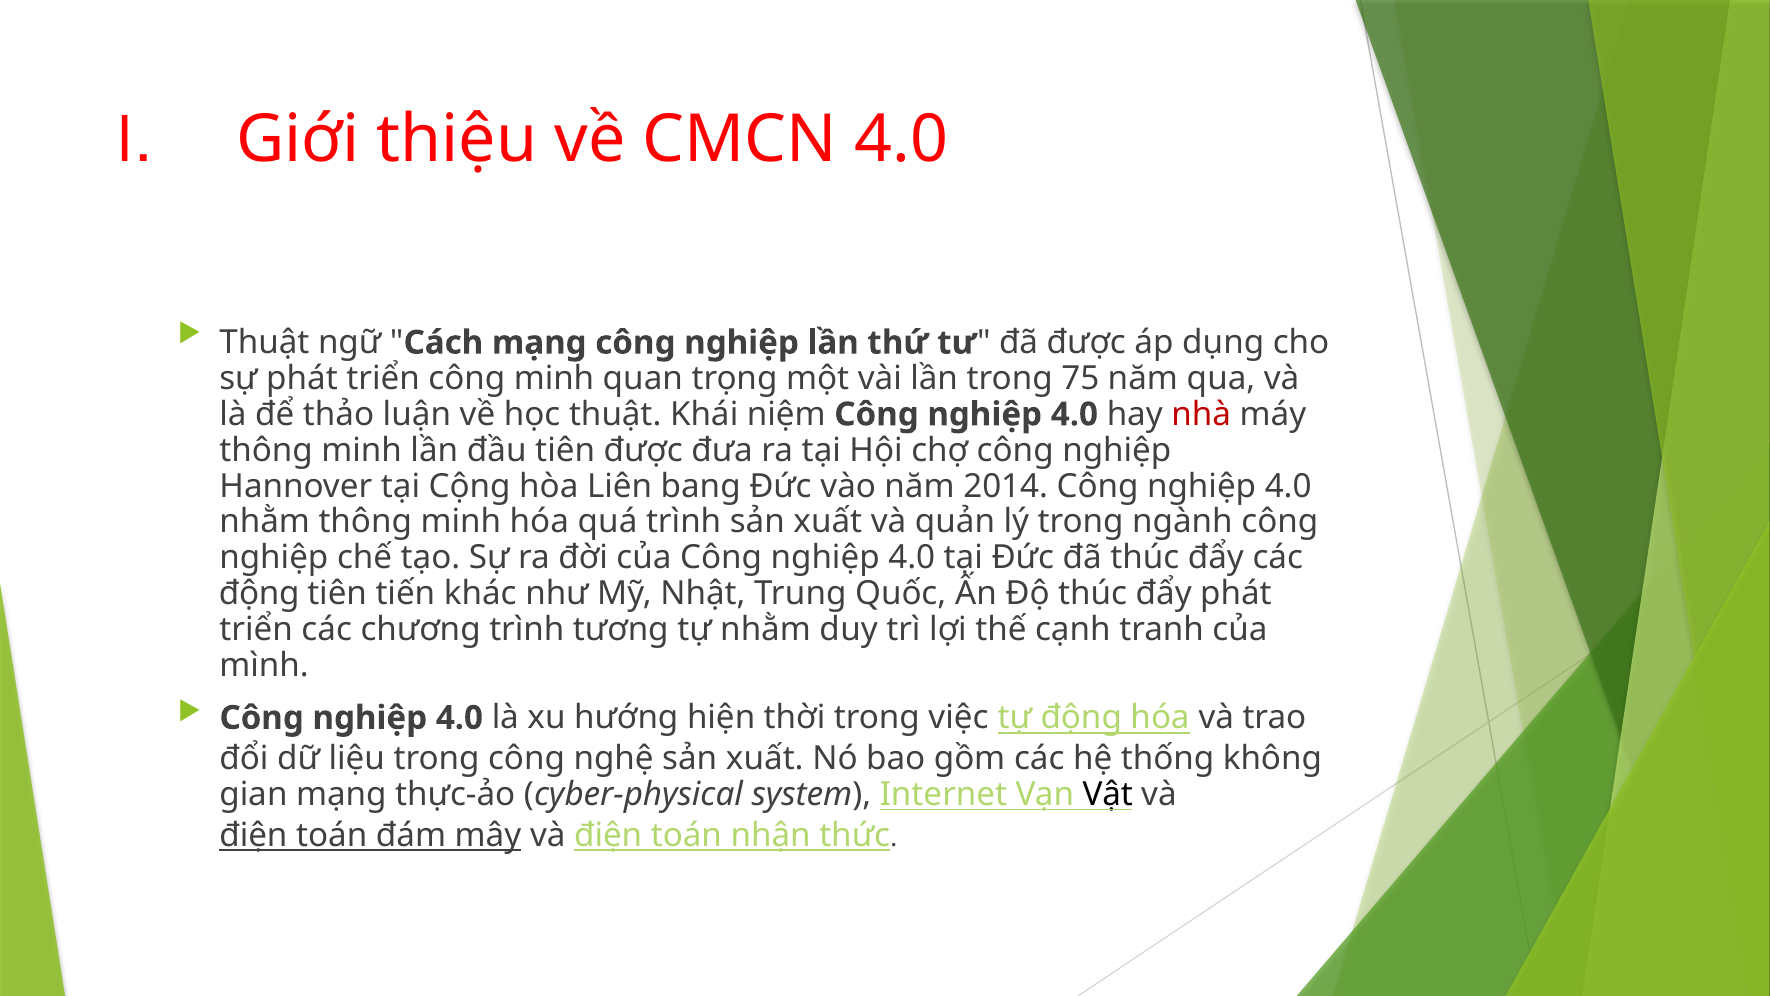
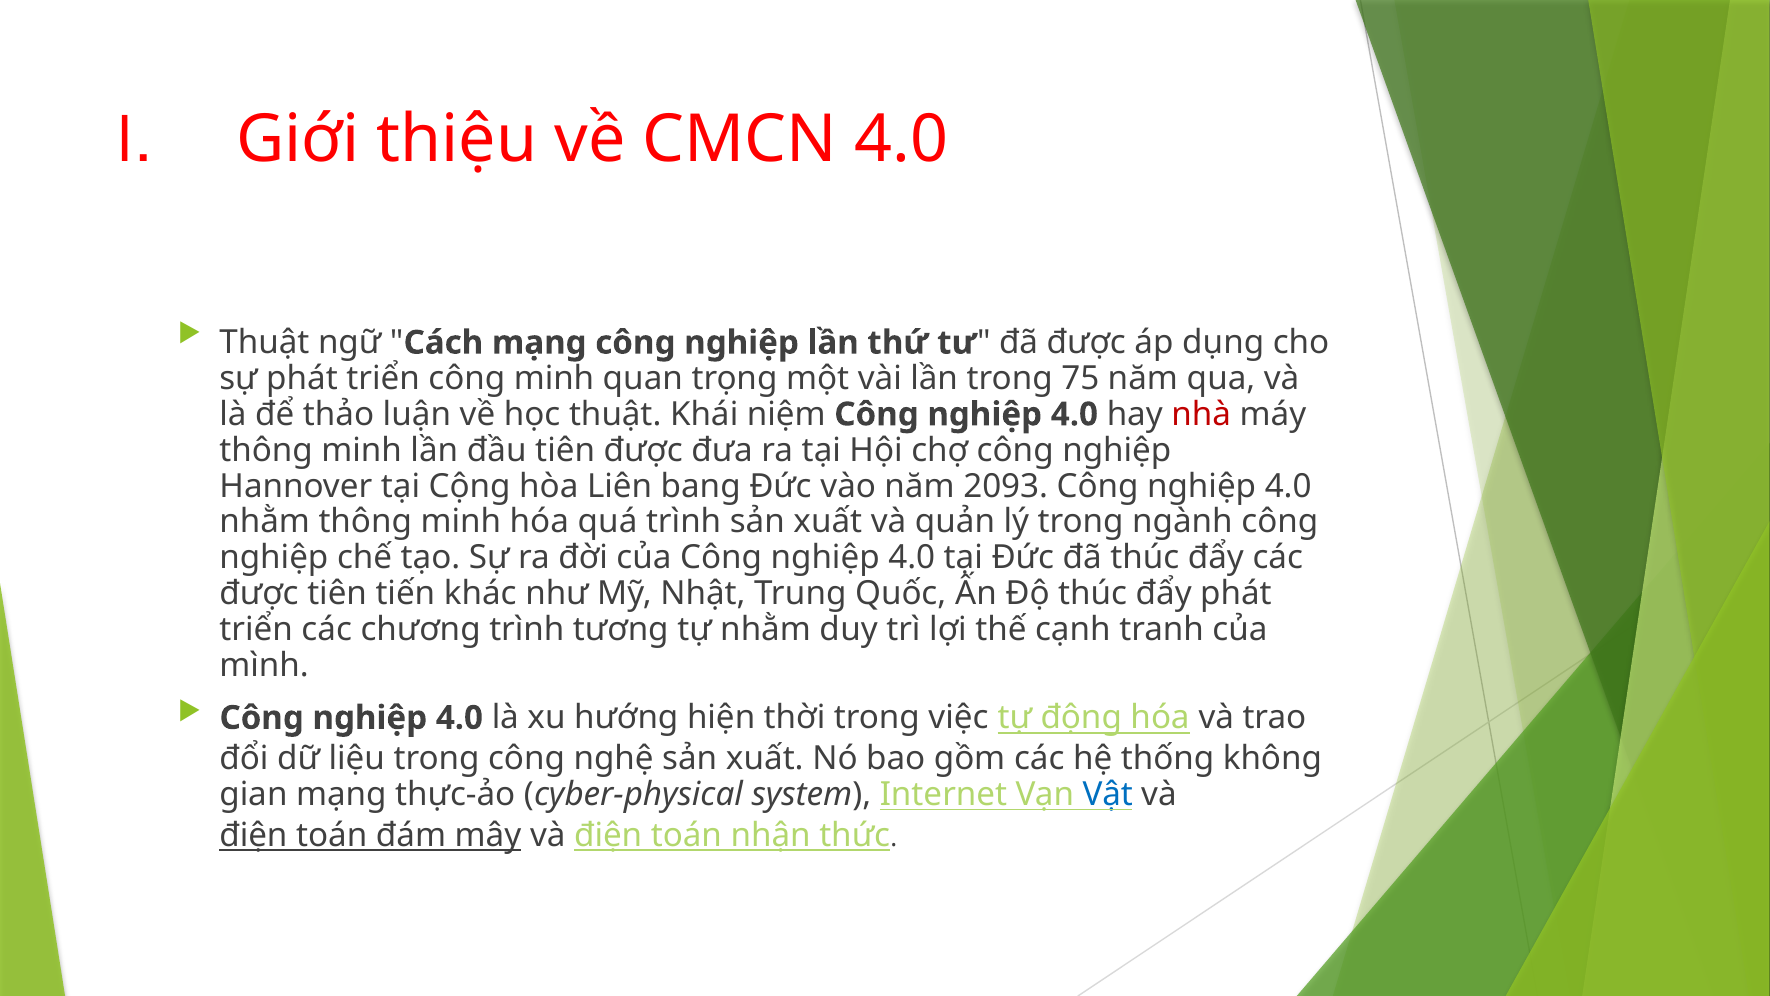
2014: 2014 -> 2093
động at (259, 594): động -> được
Vật colour: black -> blue
